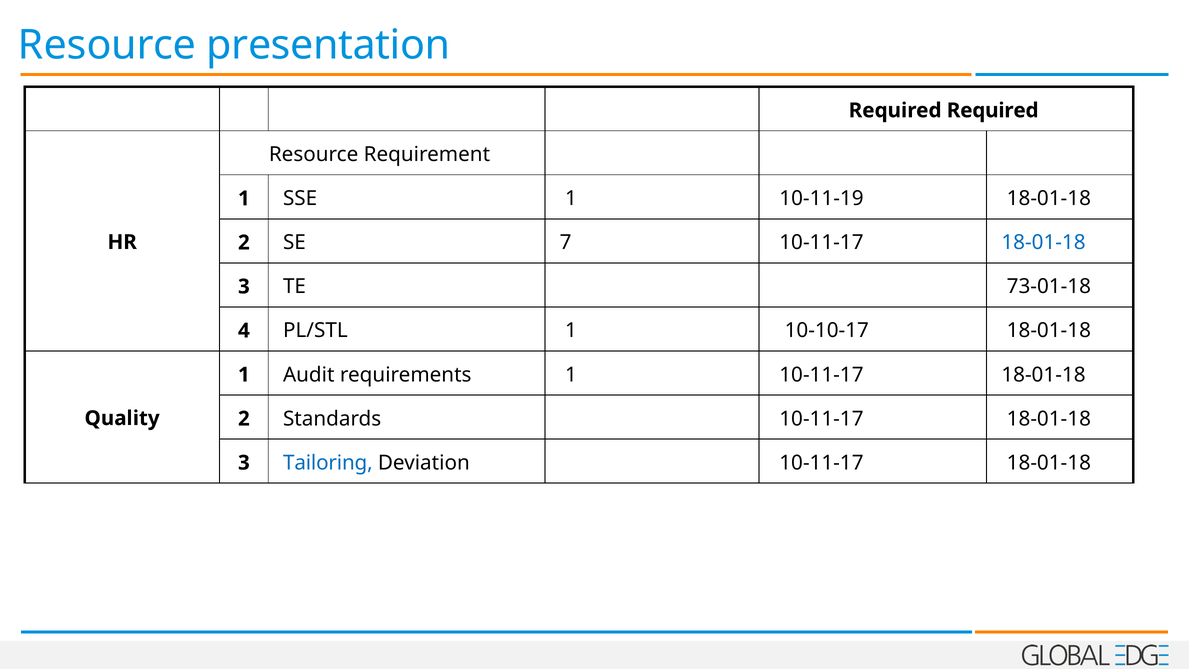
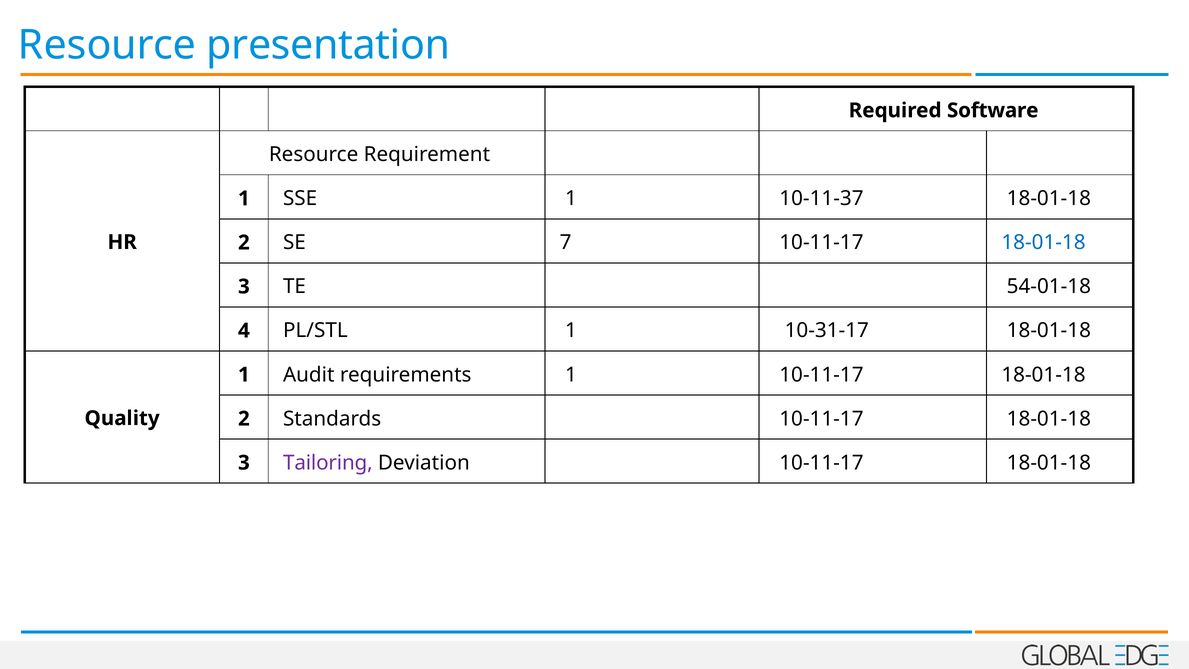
Required Required: Required -> Software
10-11-19: 10-11-19 -> 10-11-37
73-01-18: 73-01-18 -> 54-01-18
10-10-17: 10-10-17 -> 10-31-17
Tailoring colour: blue -> purple
